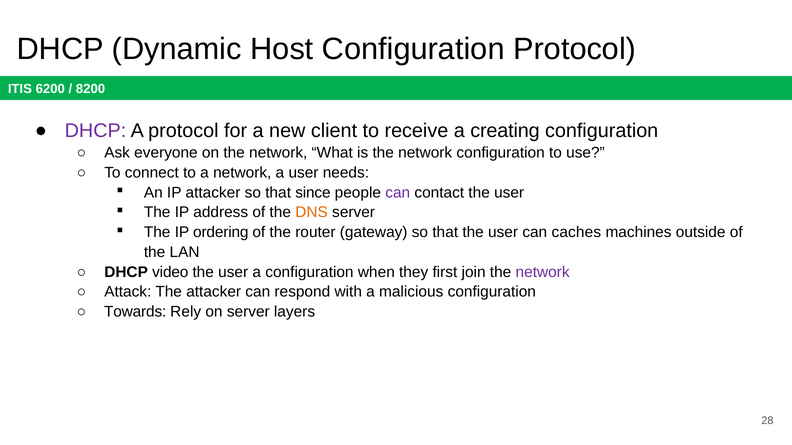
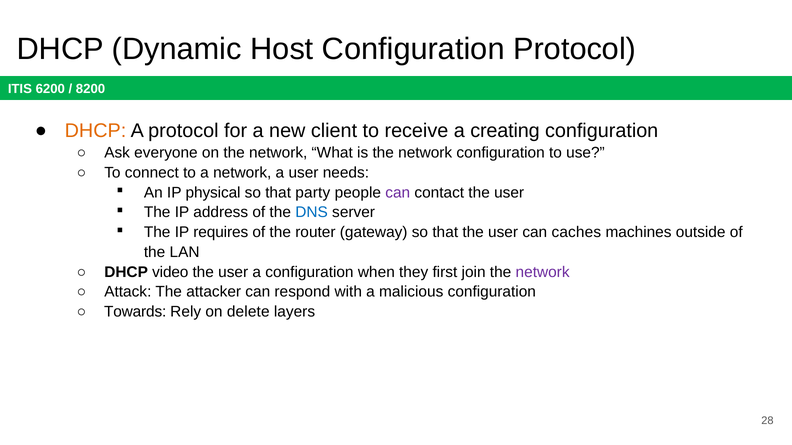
DHCP at (95, 131) colour: purple -> orange
IP attacker: attacker -> physical
since: since -> party
DNS colour: orange -> blue
ordering: ordering -> requires
on server: server -> delete
